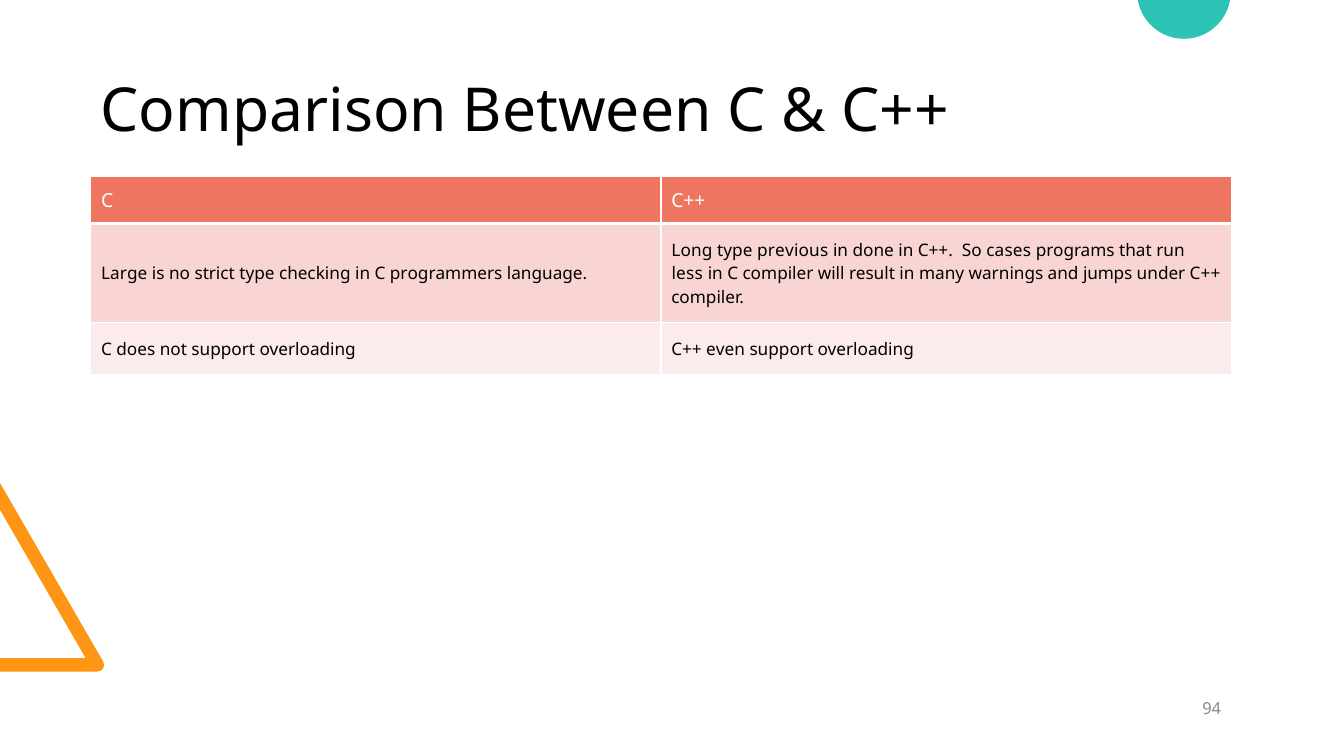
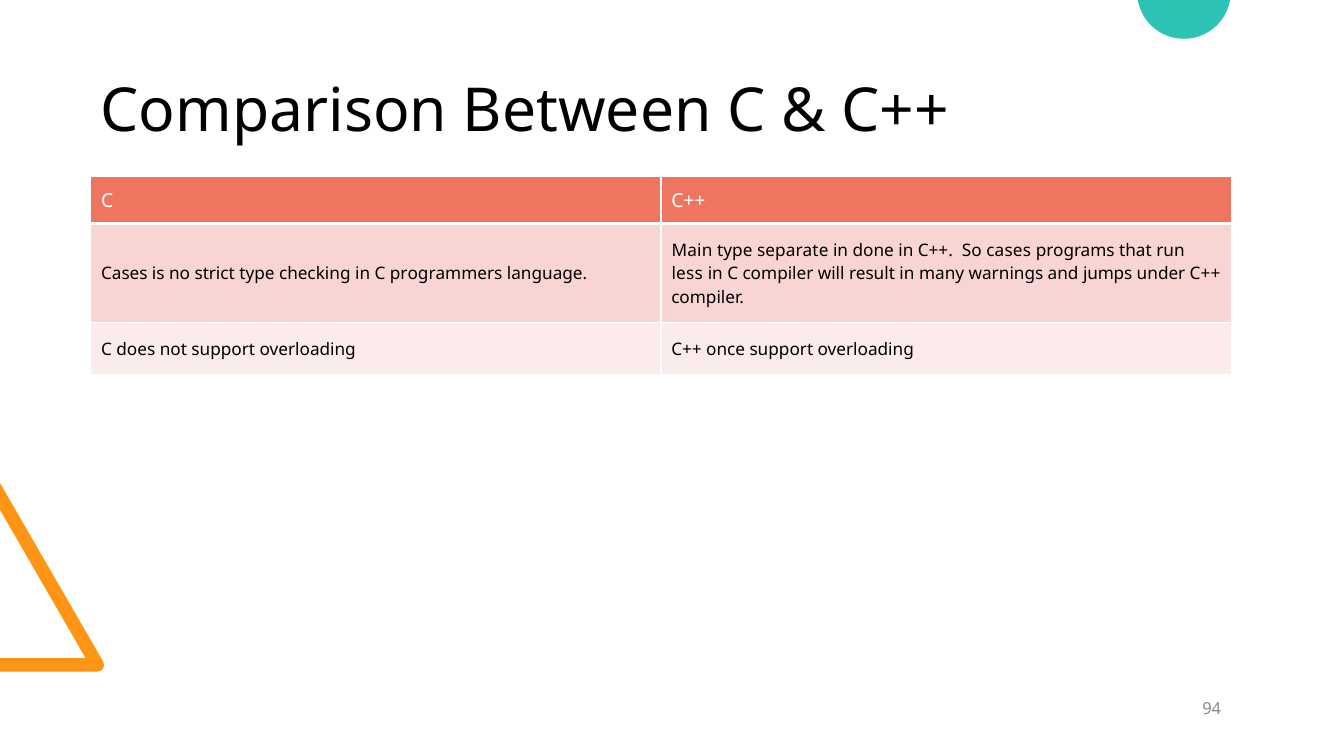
Long: Long -> Main
previous: previous -> separate
Large at (124, 274): Large -> Cases
even: even -> once
